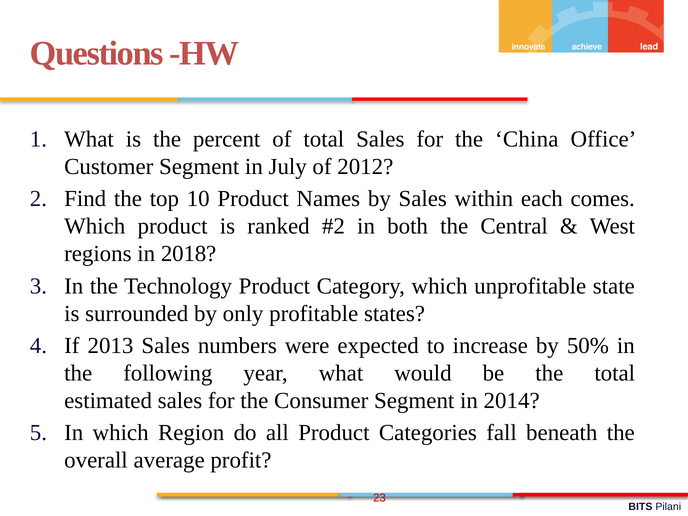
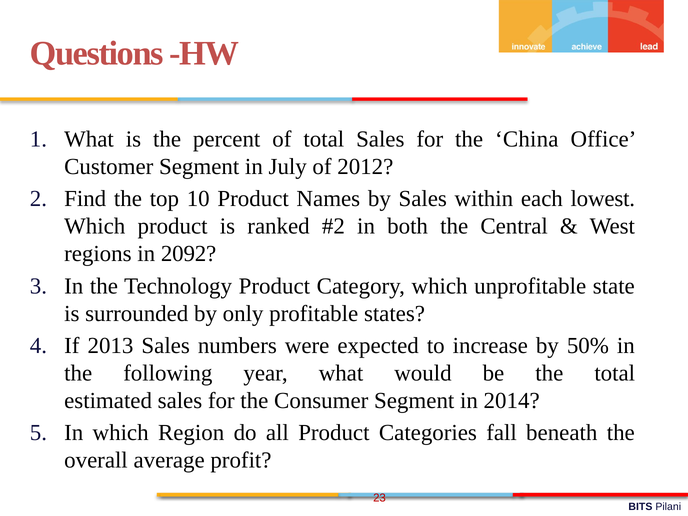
comes: comes -> lowest
2018: 2018 -> 2092
